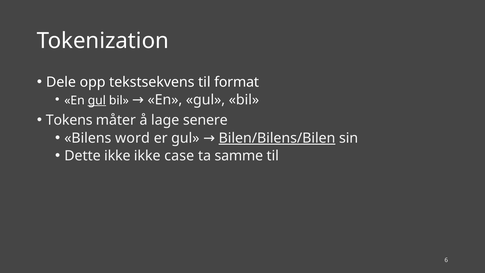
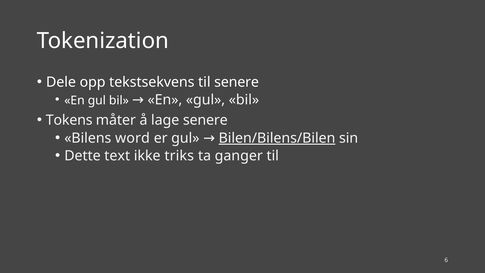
til format: format -> senere
gul at (97, 100) underline: present -> none
Dette ikke: ikke -> text
case: case -> triks
samme: samme -> ganger
